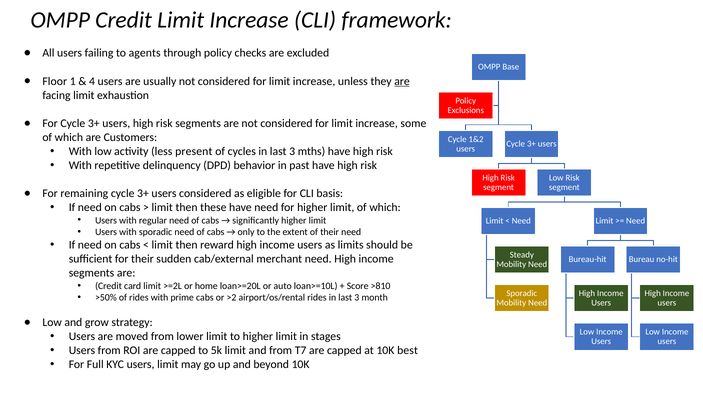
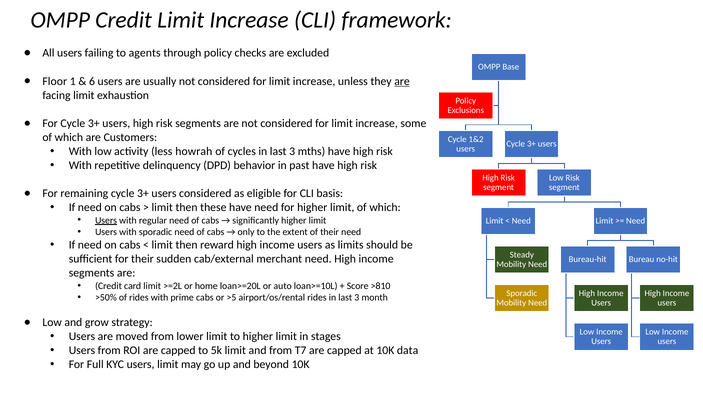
4: 4 -> 6
present: present -> howrah
Users at (106, 221) underline: none -> present
>2: >2 -> >5
best: best -> data
